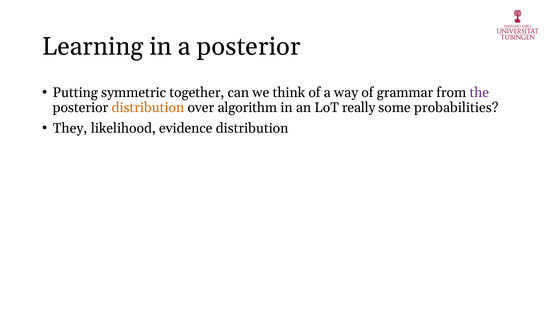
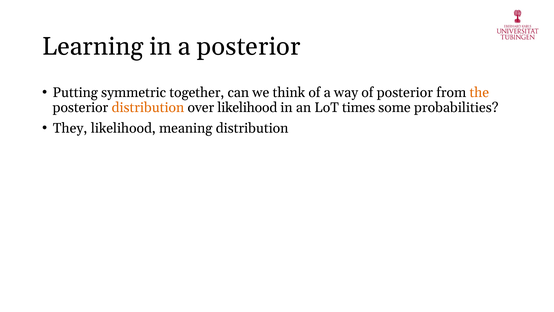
of grammar: grammar -> posterior
the colour: purple -> orange
over algorithm: algorithm -> likelihood
really: really -> times
evidence: evidence -> meaning
